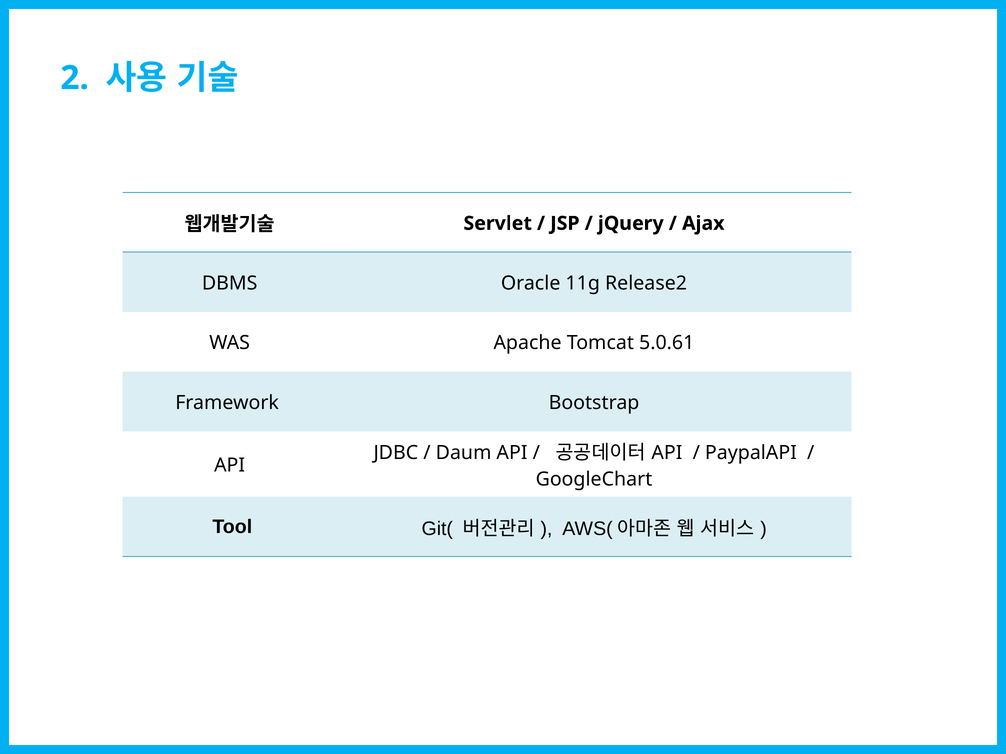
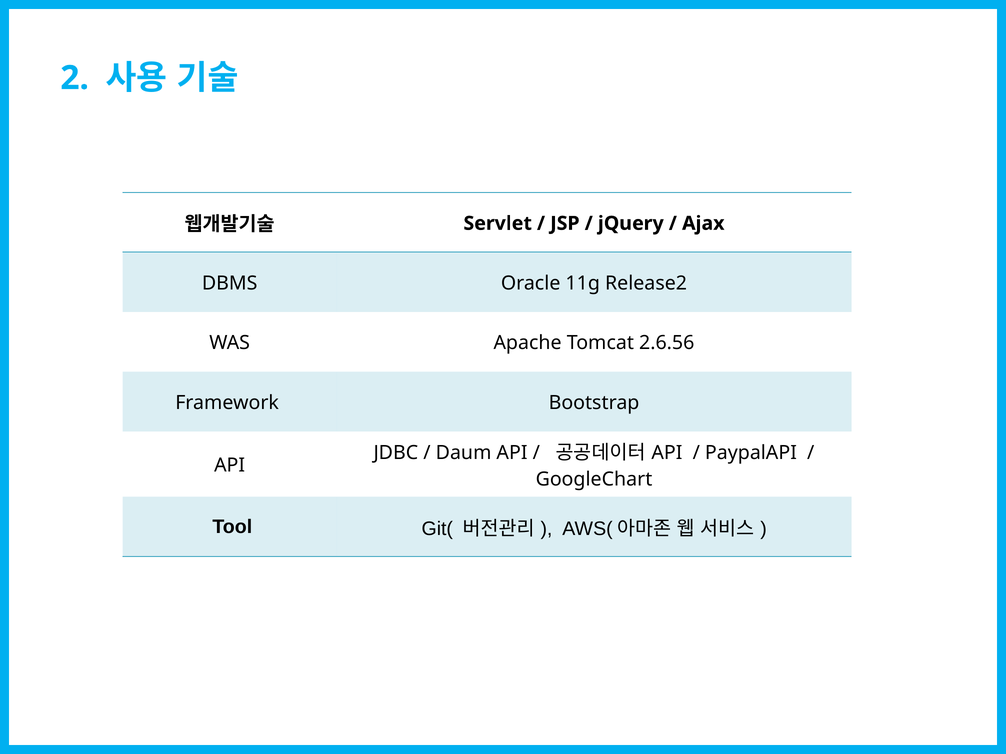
5.0.61: 5.0.61 -> 2.6.56
